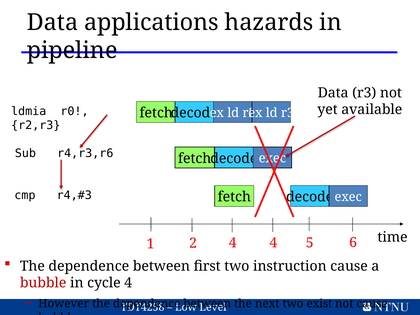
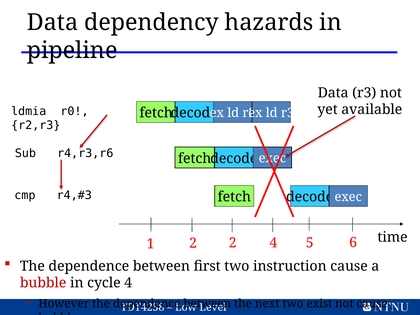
applications: applications -> dependency
2 4: 4 -> 2
